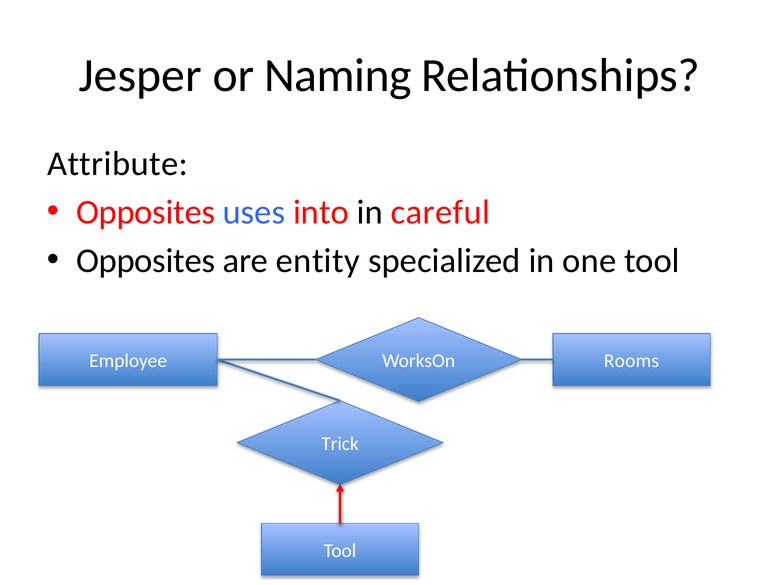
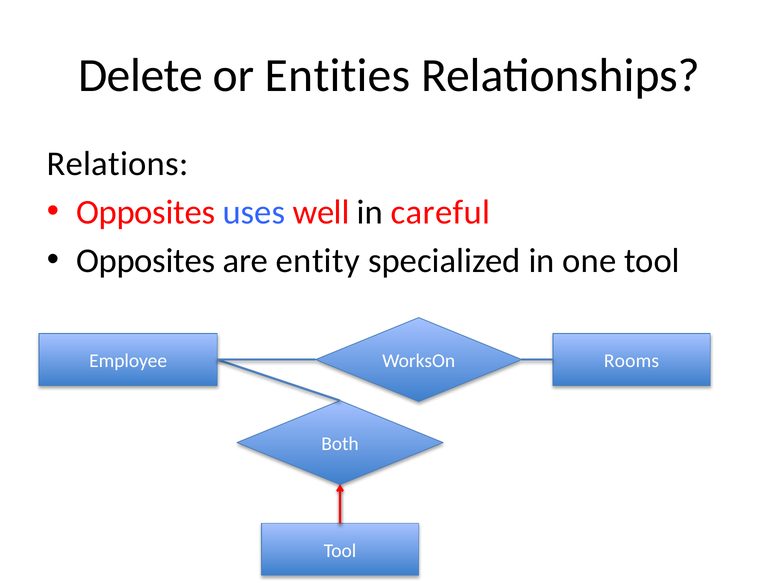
Jesper: Jesper -> Delete
Naming: Naming -> Entities
Attribute: Attribute -> Relations
into: into -> well
Trick: Trick -> Both
